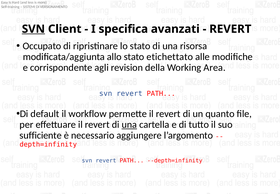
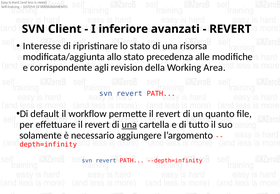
SVN at (33, 29) underline: present -> none
specifica: specifica -> inferiore
Occupato: Occupato -> Interesse
etichettato: etichettato -> precedenza
sufficiente: sufficiente -> solamente
